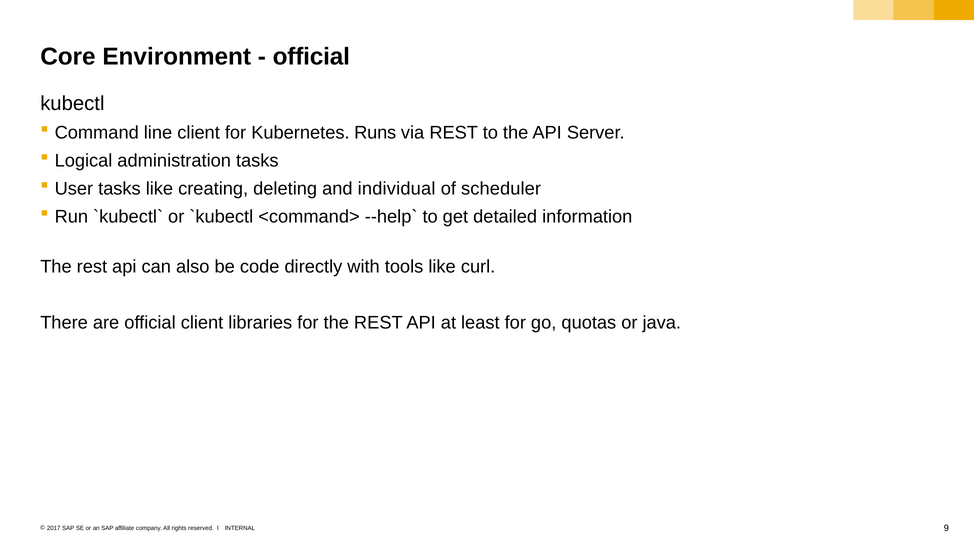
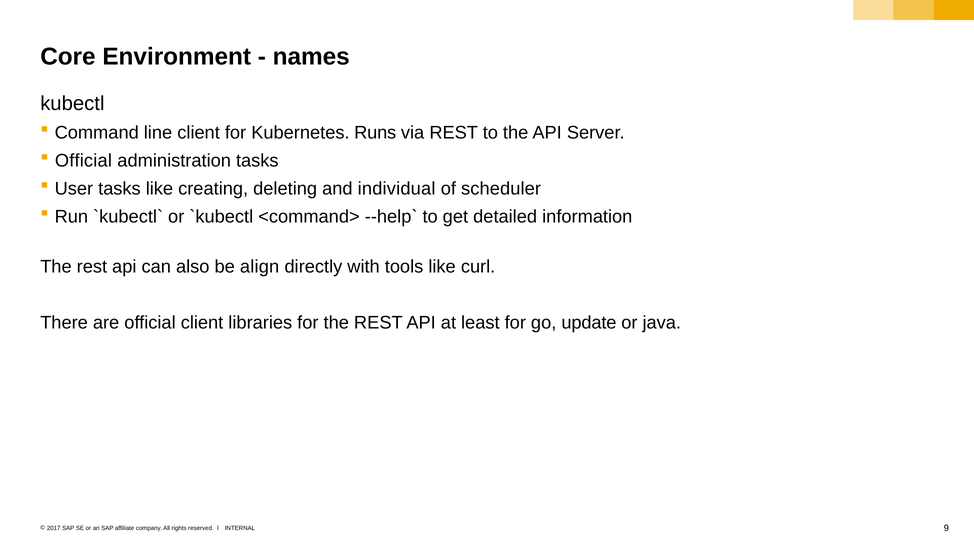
official at (311, 57): official -> names
Logical at (84, 161): Logical -> Official
code: code -> align
quotas: quotas -> update
